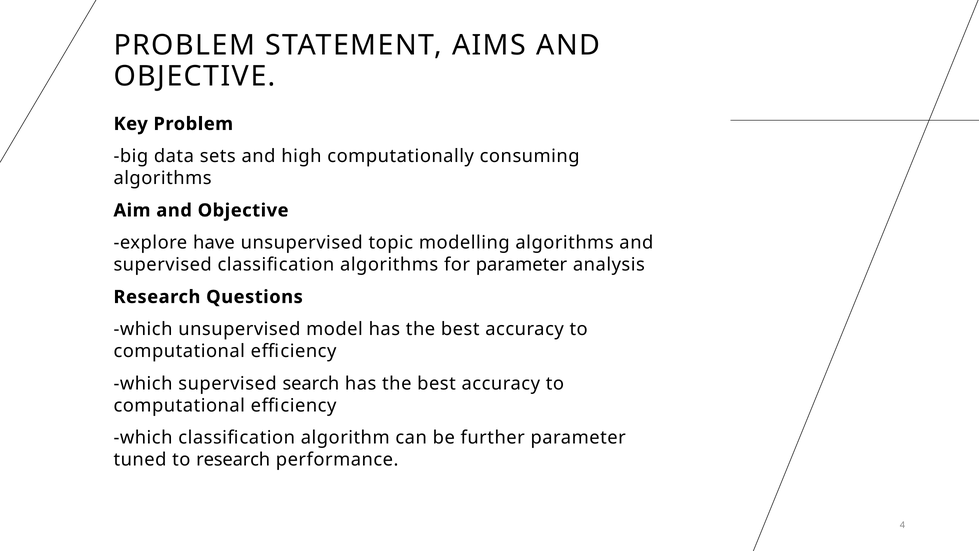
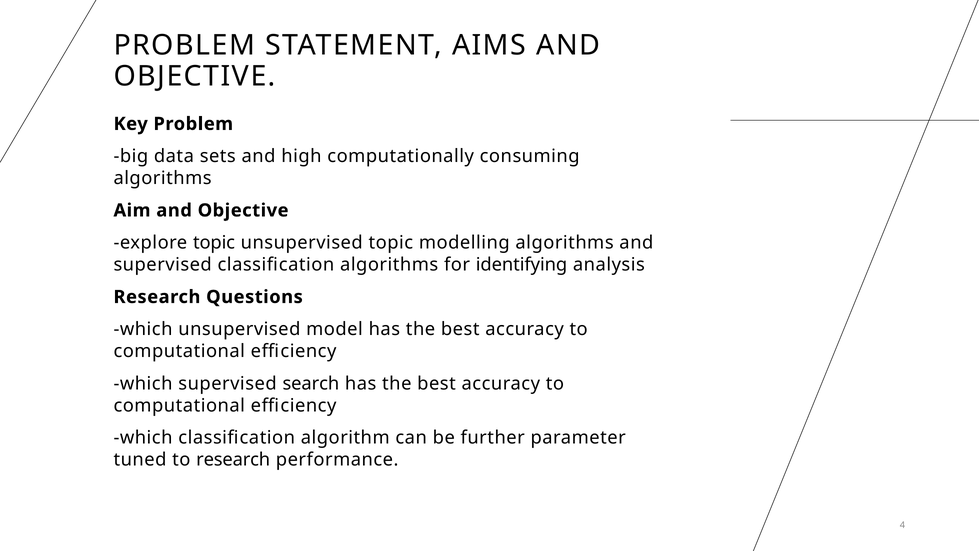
explore have: have -> topic
for parameter: parameter -> identifying
